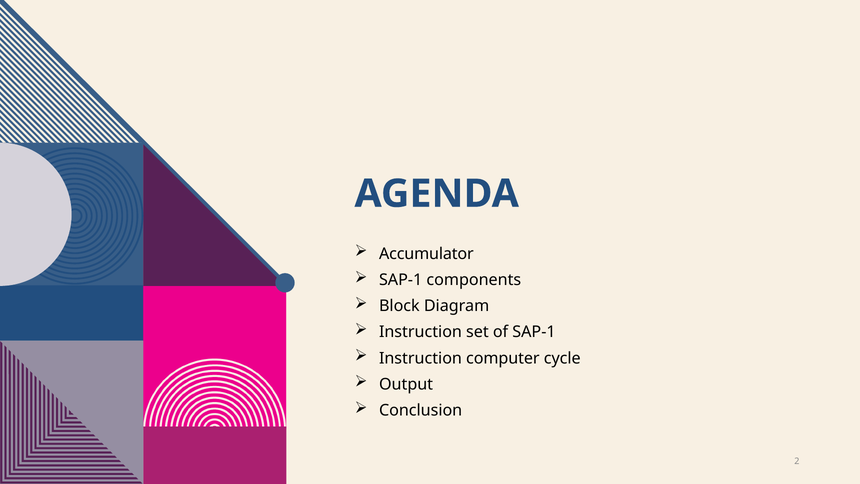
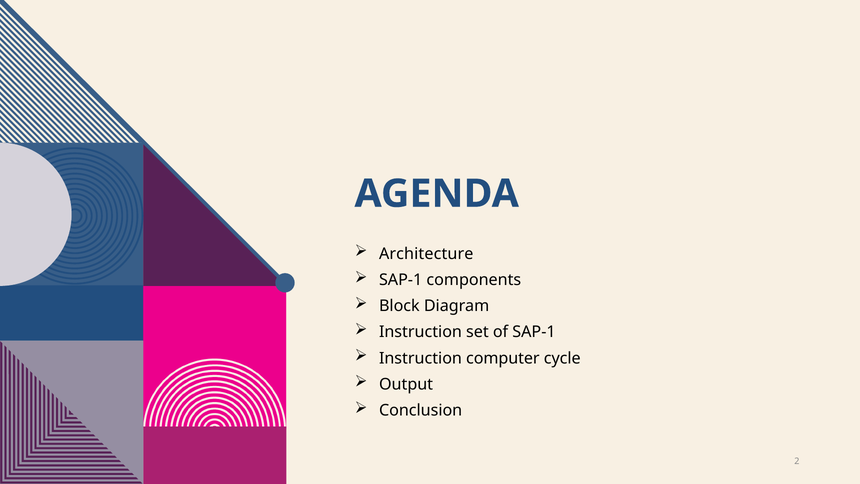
Accumulator: Accumulator -> Architecture
